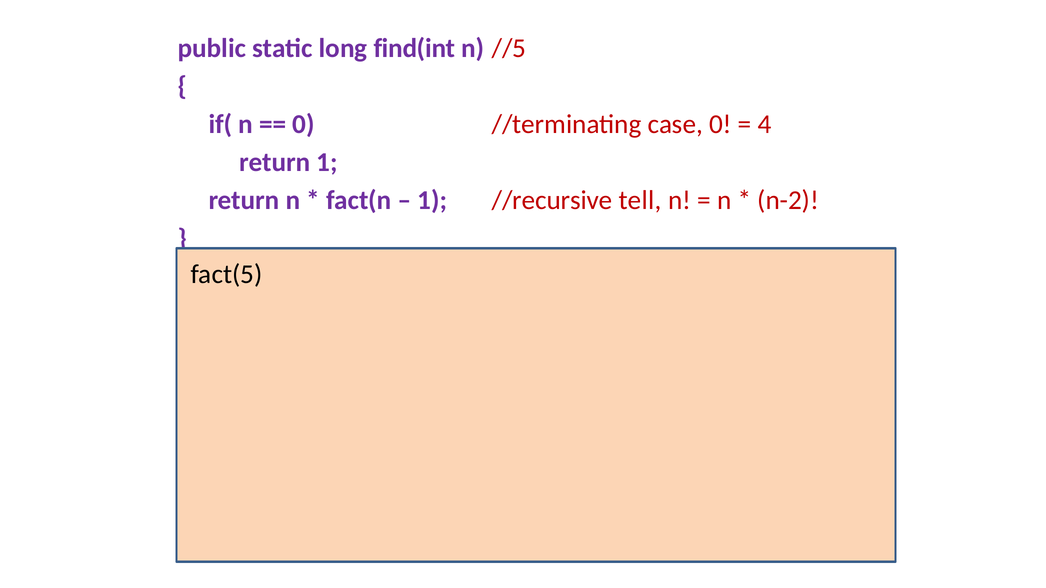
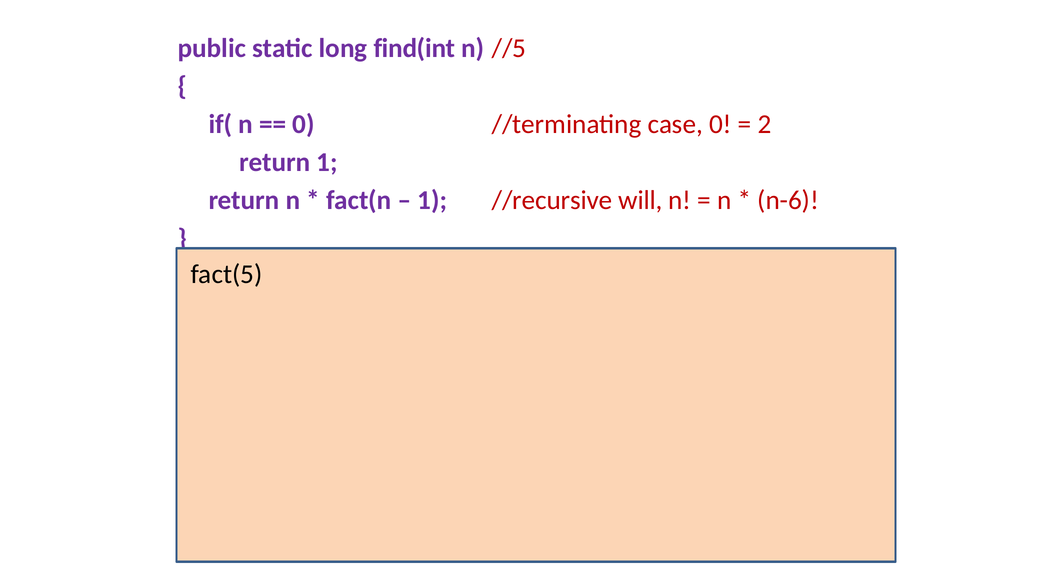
4: 4 -> 2
tell: tell -> will
n-2: n-2 -> n-6
